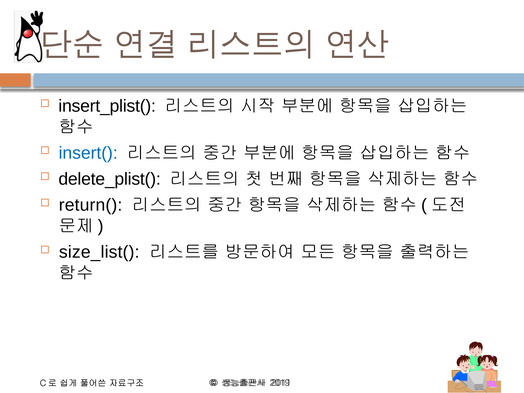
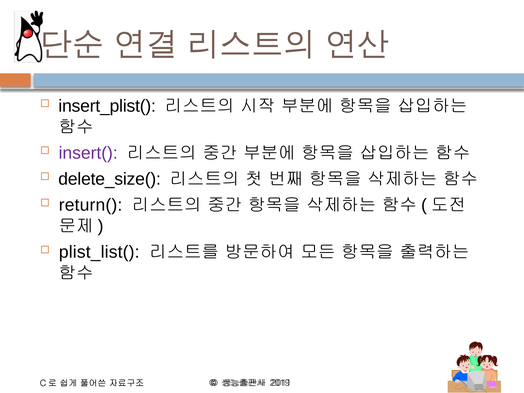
insert( colour: blue -> purple
delete_plist(: delete_plist( -> delete_size(
size_list(: size_list( -> plist_list(
